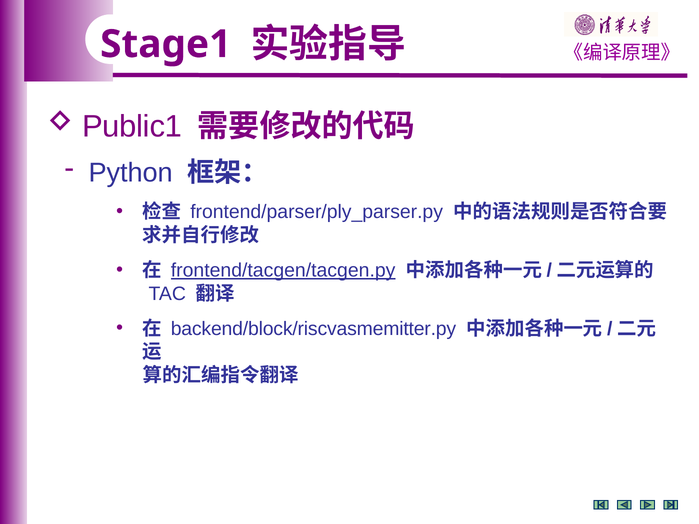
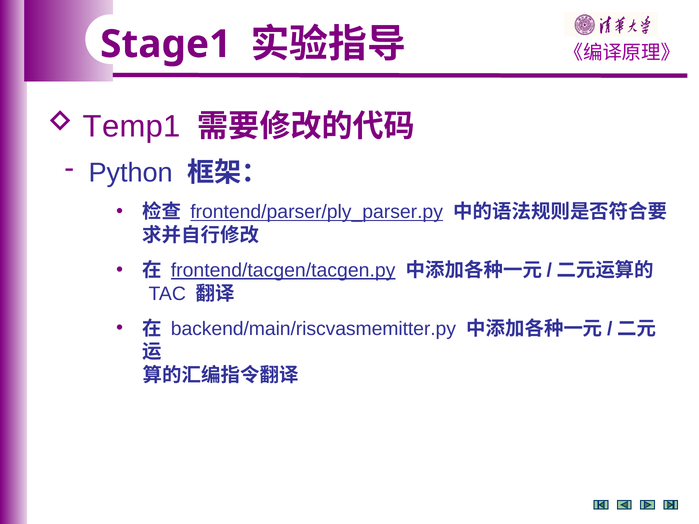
Public1: Public1 -> Temp1
frontend/parser/ply_parser.py underline: none -> present
backend/block/riscvasmemitter.py: backend/block/riscvasmemitter.py -> backend/main/riscvasmemitter.py
